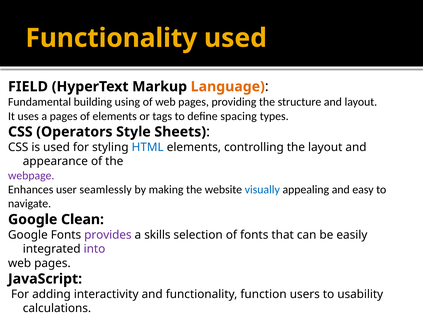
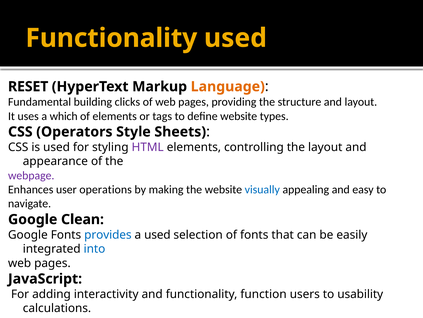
FIELD: FIELD -> RESET
using: using -> clicks
a pages: pages -> which
define spacing: spacing -> website
HTML colour: blue -> purple
seamlessly: seamlessly -> operations
provides colour: purple -> blue
a skills: skills -> used
into colour: purple -> blue
